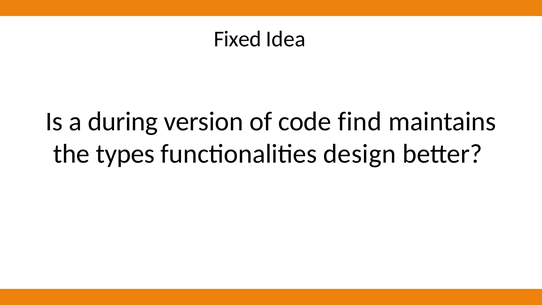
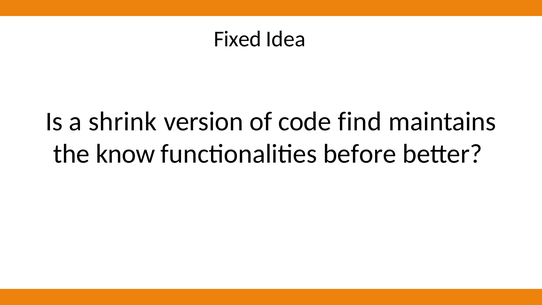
during: during -> shrink
types: types -> know
design: design -> before
